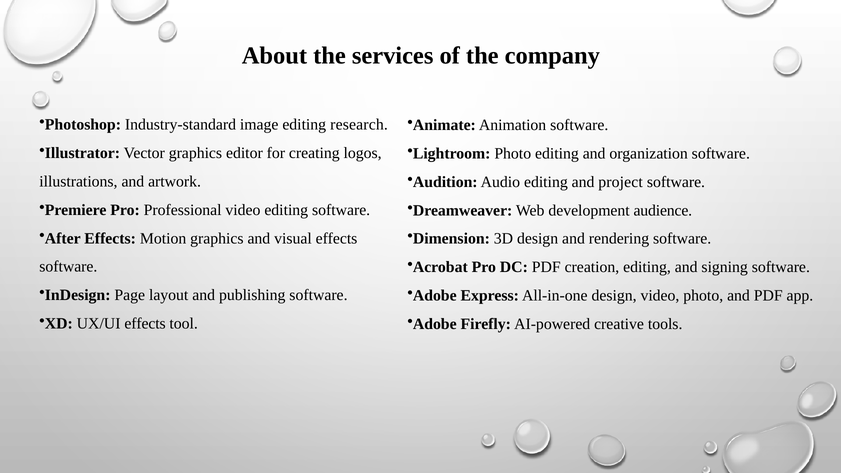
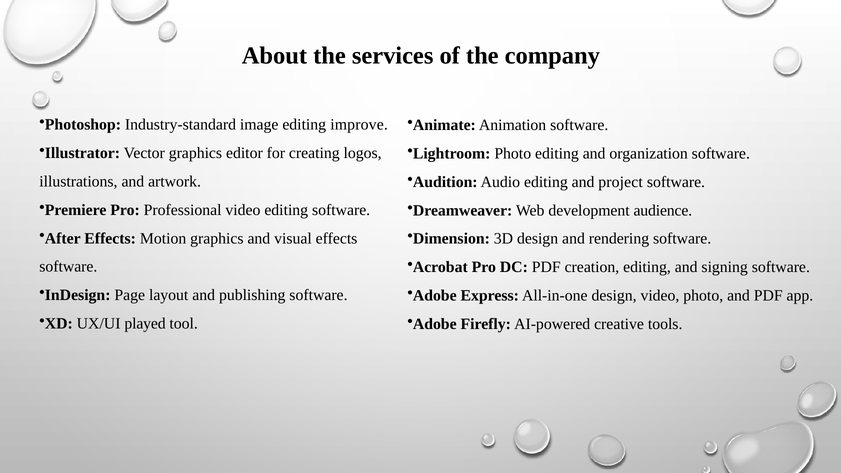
research: research -> improve
UX/UI effects: effects -> played
